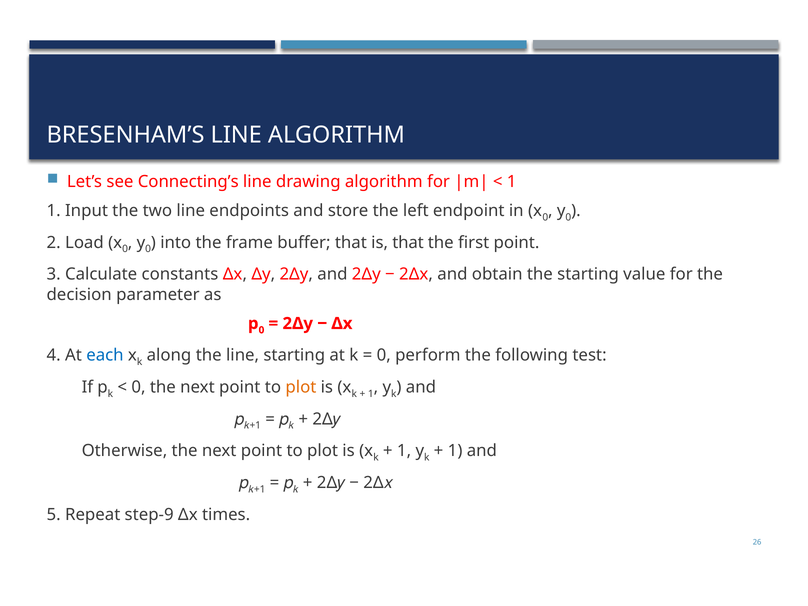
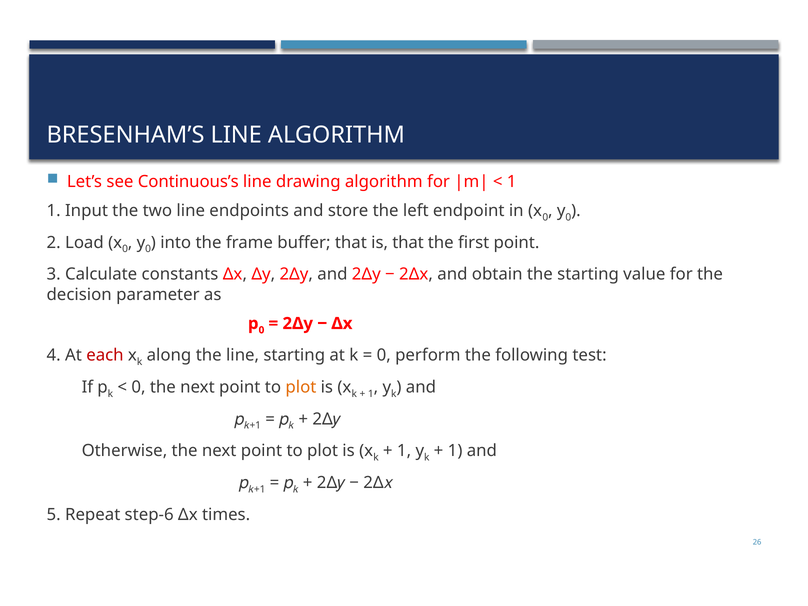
Connecting’s: Connecting’s -> Continuous’s
each colour: blue -> red
step-9: step-9 -> step-6
